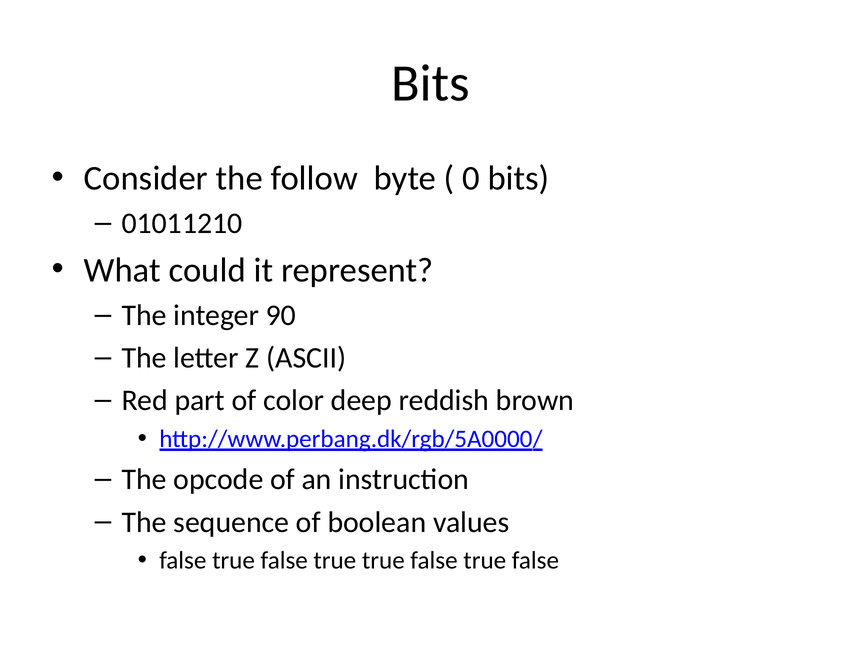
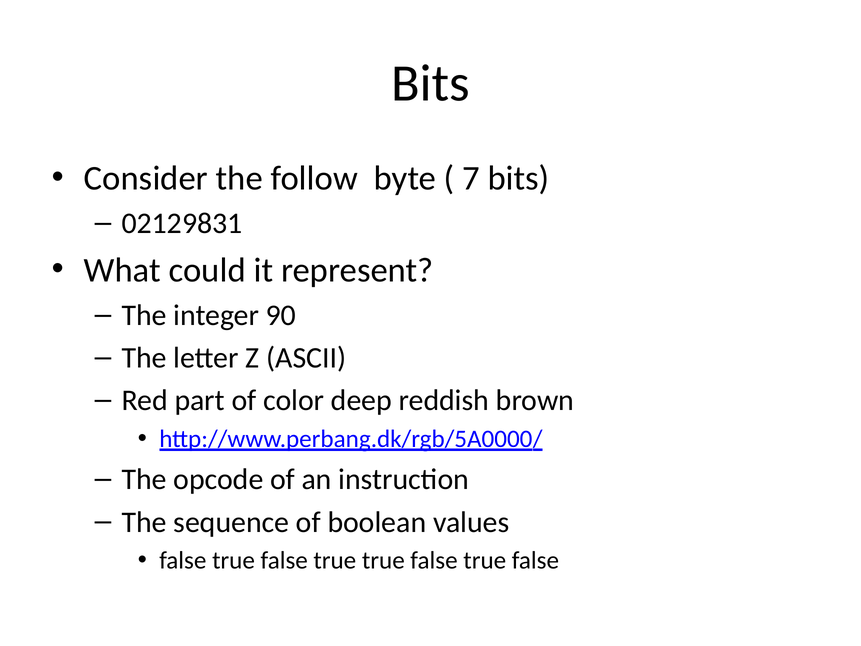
0: 0 -> 7
01011210: 01011210 -> 02129831
